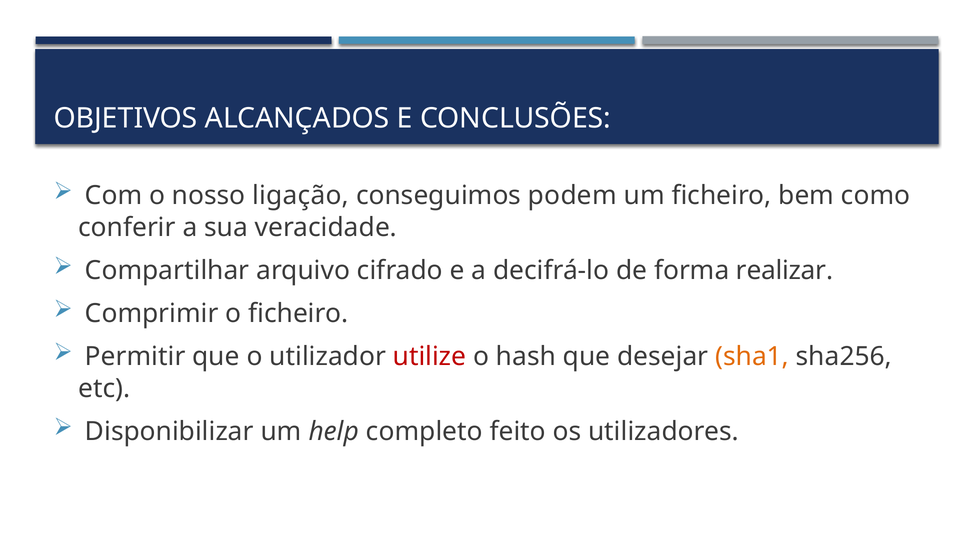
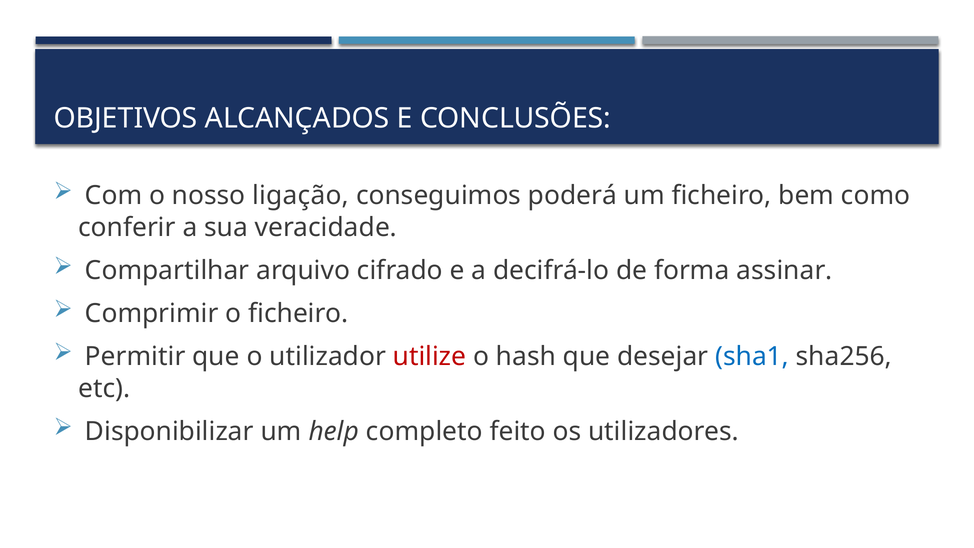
podem: podem -> poderá
realizar: realizar -> assinar
sha1 colour: orange -> blue
